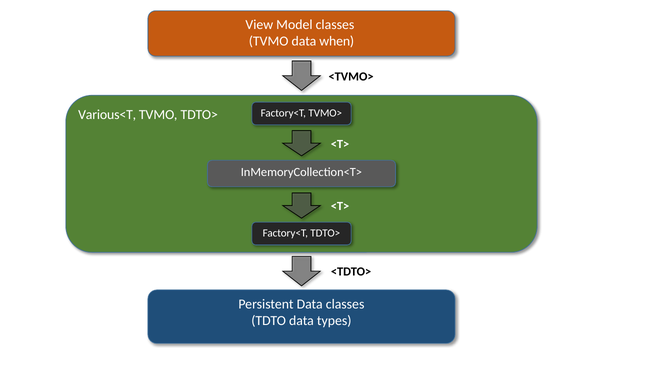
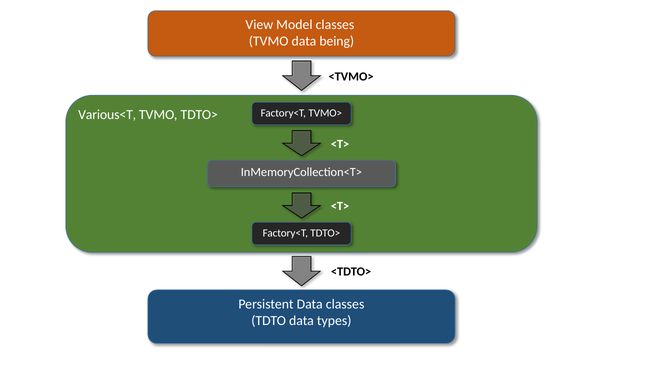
when: when -> being
